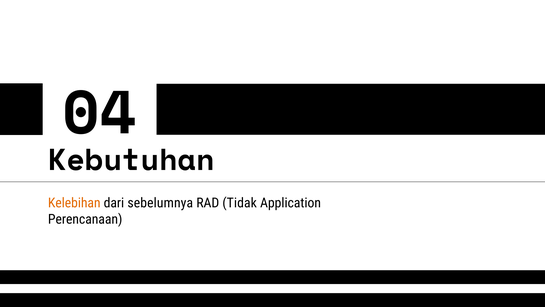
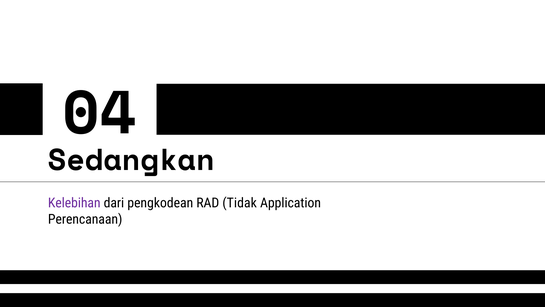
Kebutuhan: Kebutuhan -> Sedangkan
Kelebihan colour: orange -> purple
sebelumnya: sebelumnya -> pengkodean
